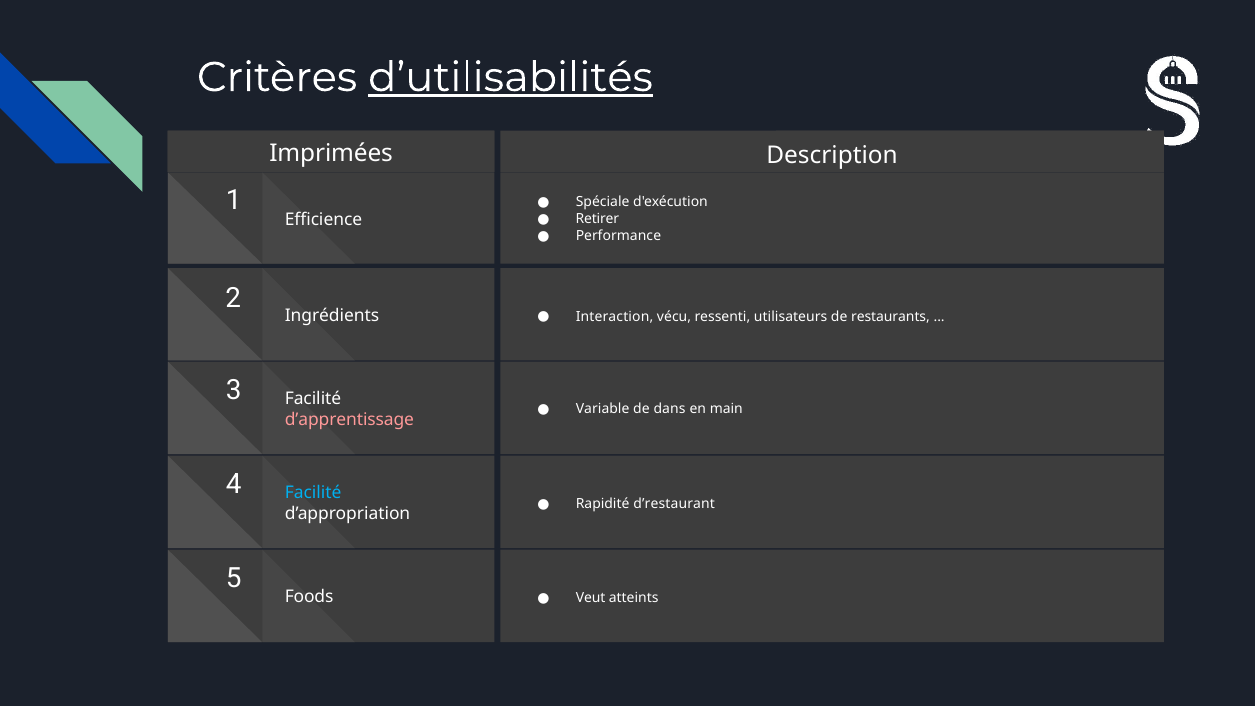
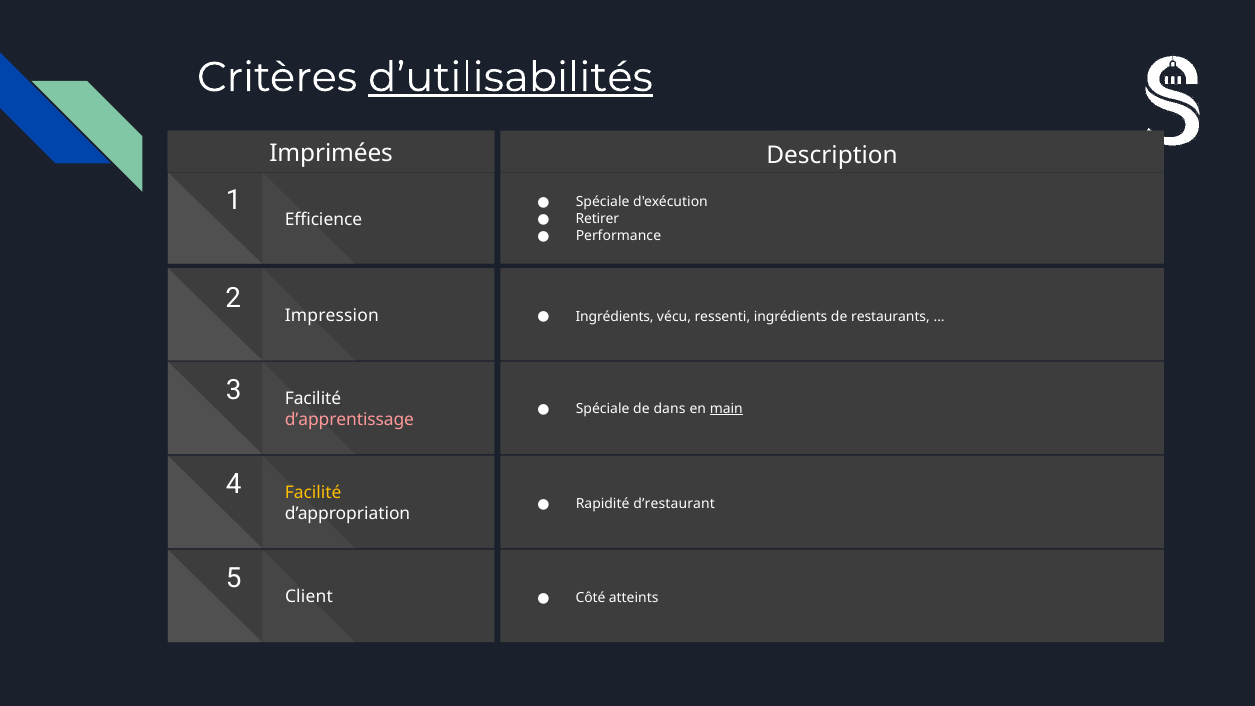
Interaction at (615, 316): Interaction -> Ingrédients
ressenti utilisateurs: utilisateurs -> ingrédients
Ingrédients: Ingrédients -> Impression
Variable at (603, 409): Variable -> Spéciale
main underline: none -> present
Facilité at (313, 493) colour: light blue -> yellow
Veut: Veut -> Côté
Foods: Foods -> Client
